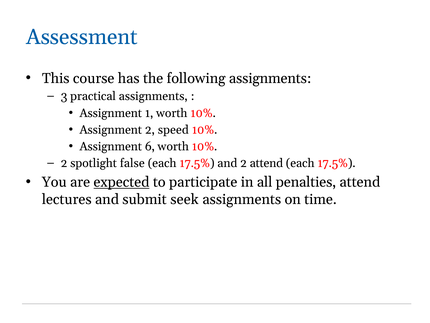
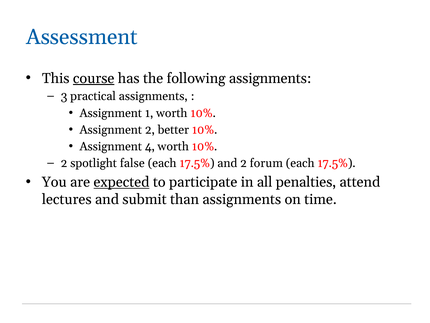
course underline: none -> present
speed: speed -> better
6: 6 -> 4
2 attend: attend -> forum
seek: seek -> than
